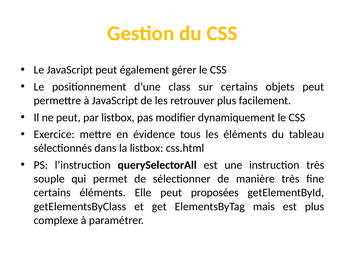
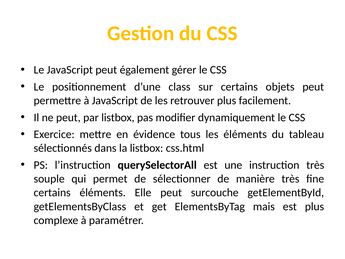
proposées: proposées -> surcouche
